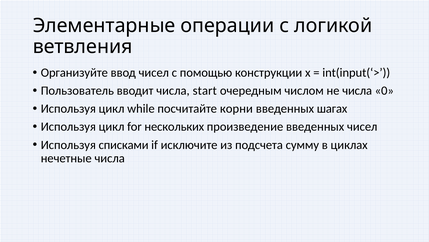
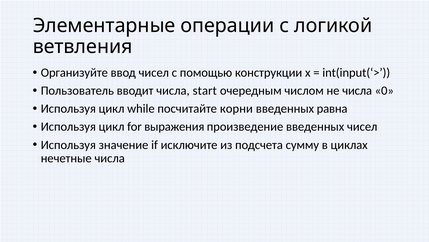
шагах: шагах -> равна
нескольких: нескольких -> выражения
списками: списками -> значение
